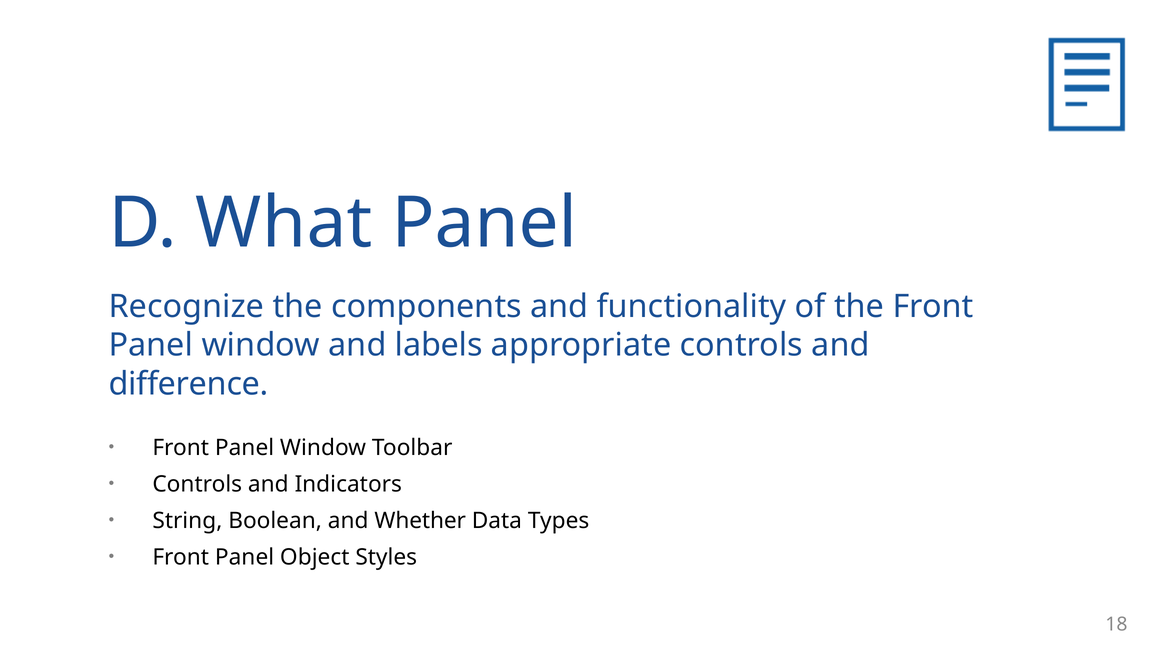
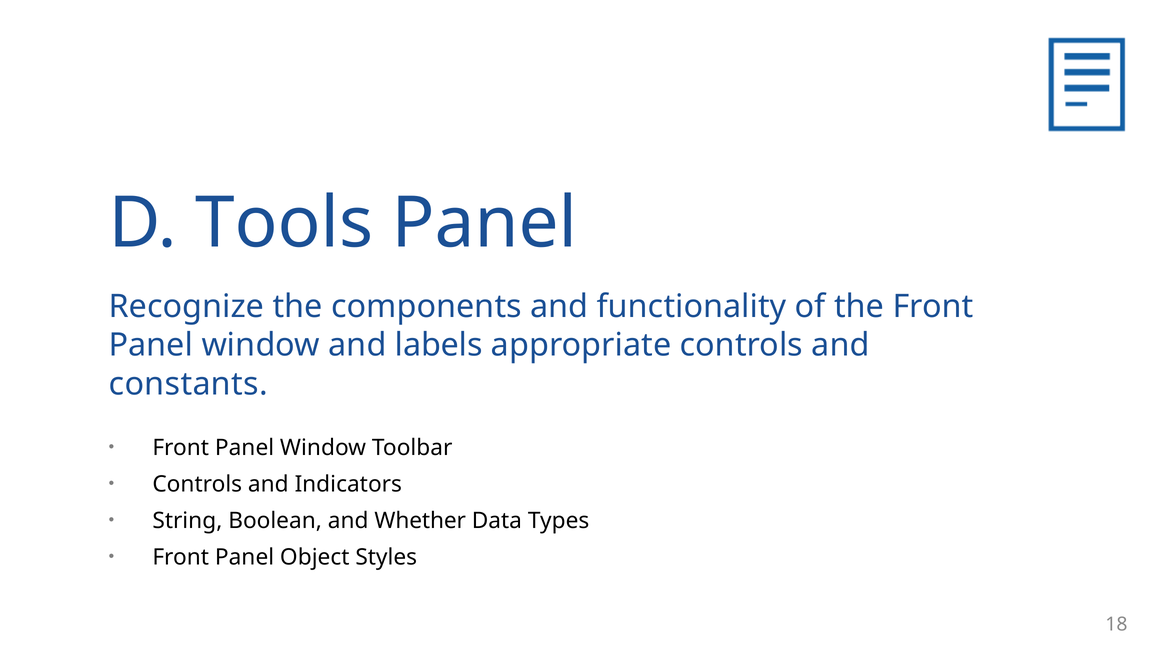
What: What -> Tools
difference: difference -> constants
